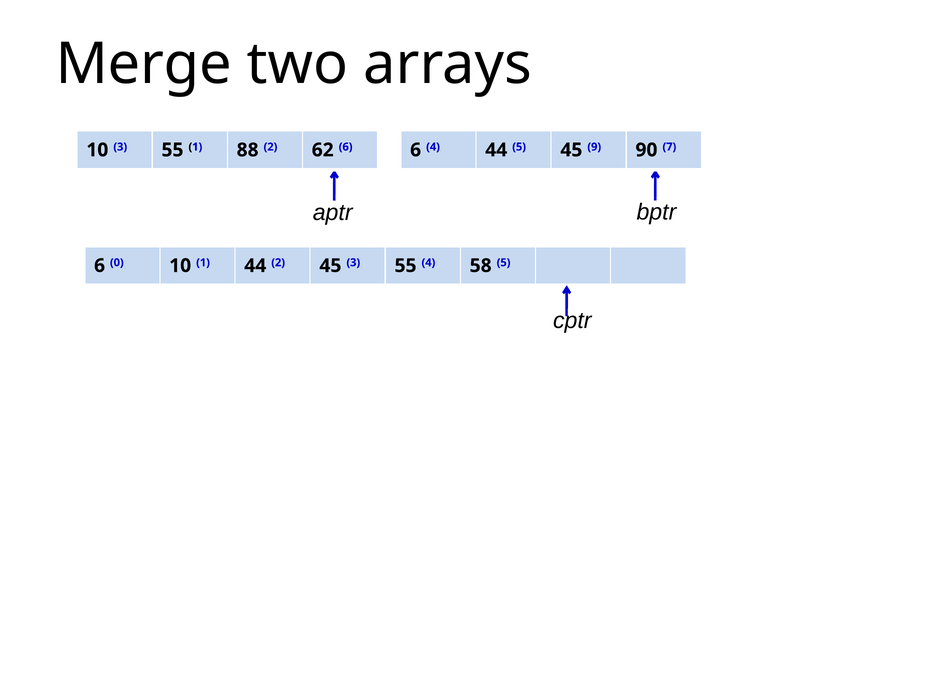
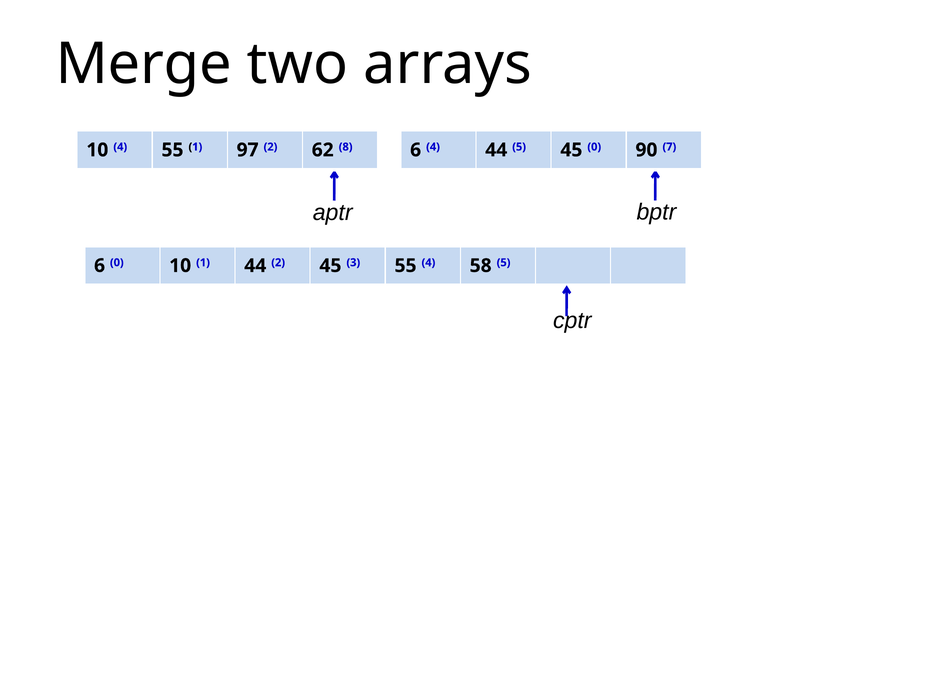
10 3: 3 -> 4
88: 88 -> 97
62 6: 6 -> 8
45 9: 9 -> 0
